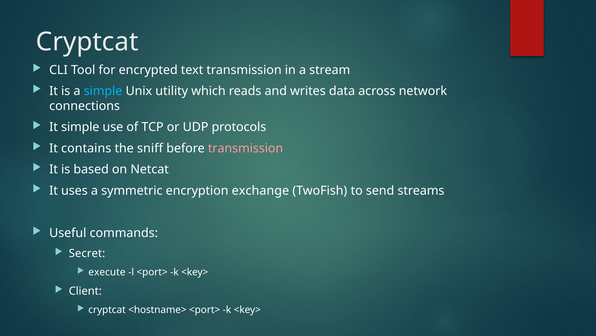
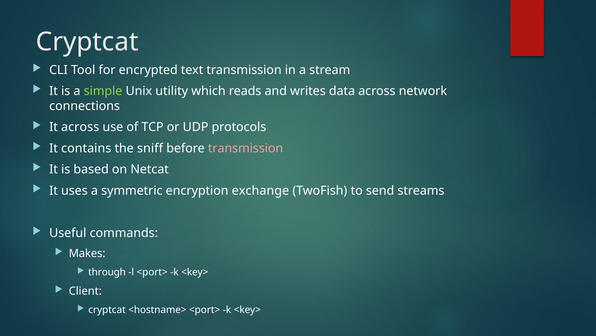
simple at (103, 91) colour: light blue -> light green
It simple: simple -> across
Secret: Secret -> Makes
execute: execute -> through
